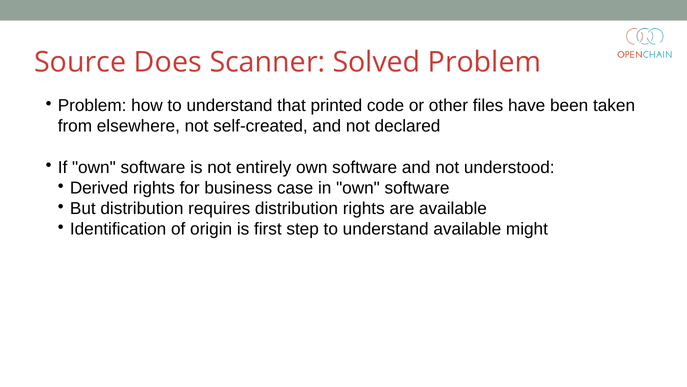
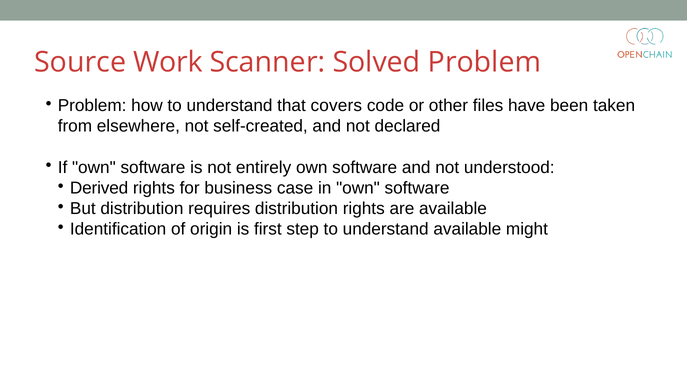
Does: Does -> Work
printed: printed -> covers
